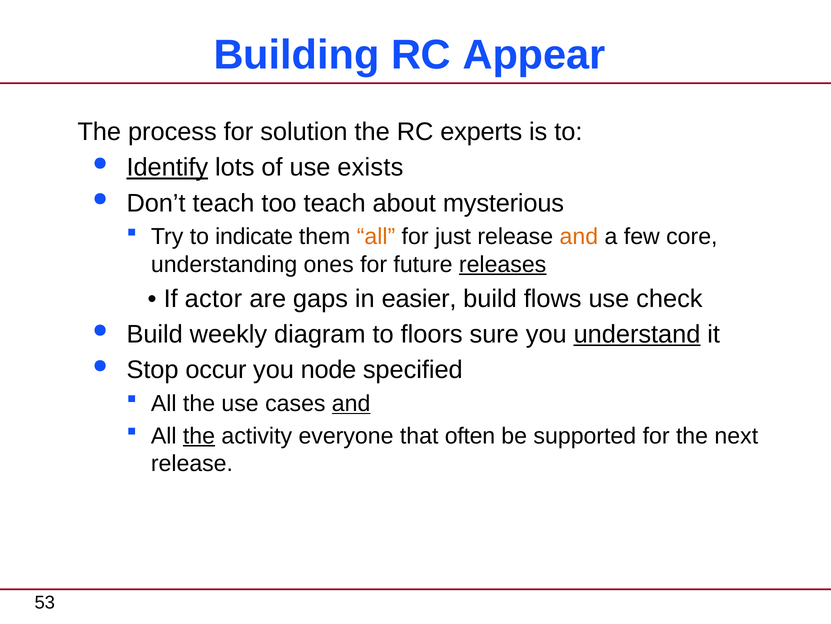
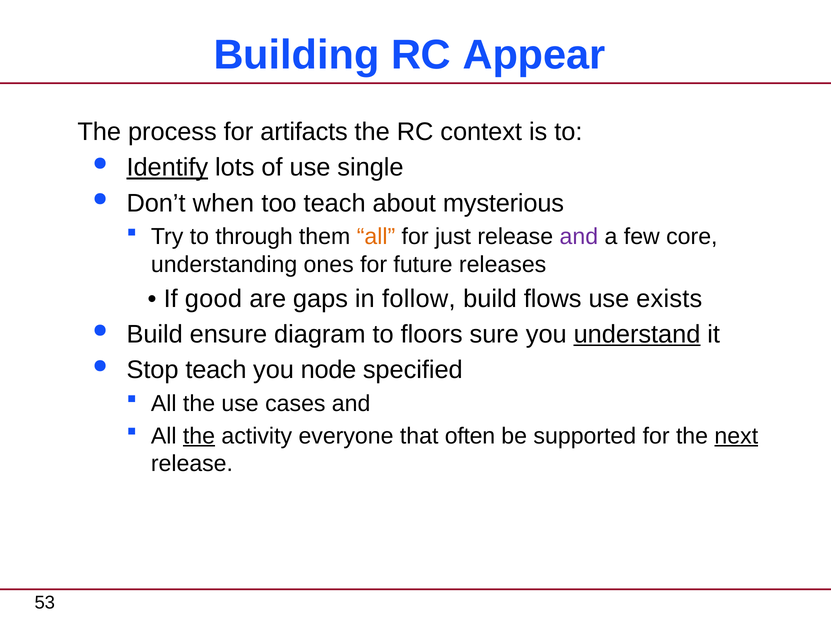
solution: solution -> artifacts
experts: experts -> context
exists: exists -> single
Don’t teach: teach -> when
indicate: indicate -> through
and at (579, 236) colour: orange -> purple
releases underline: present -> none
actor: actor -> good
easier: easier -> follow
check: check -> exists
weekly: weekly -> ensure
Stop occur: occur -> teach
and at (351, 403) underline: present -> none
next underline: none -> present
